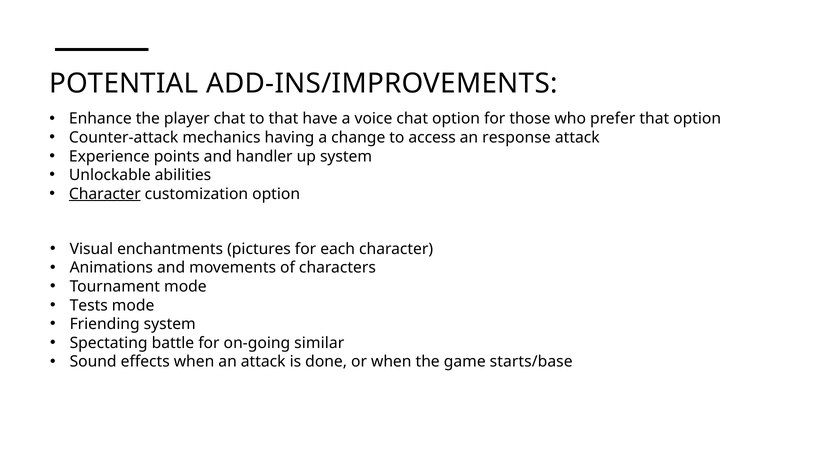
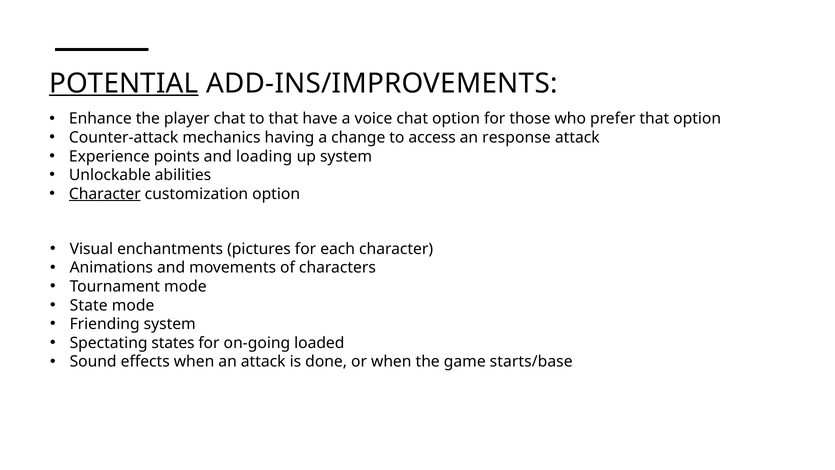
POTENTIAL underline: none -> present
handler: handler -> loading
Tests: Tests -> State
battle: battle -> states
similar: similar -> loaded
